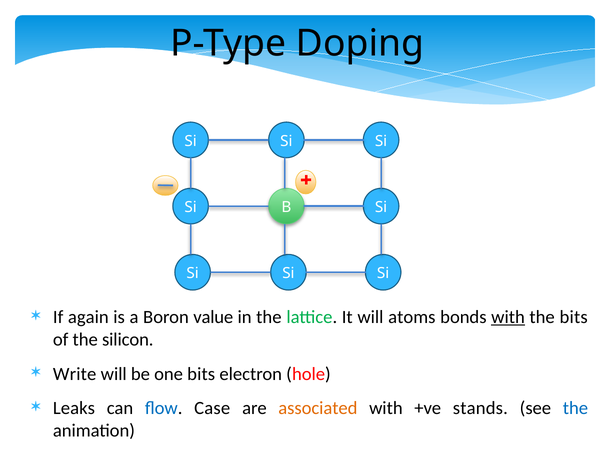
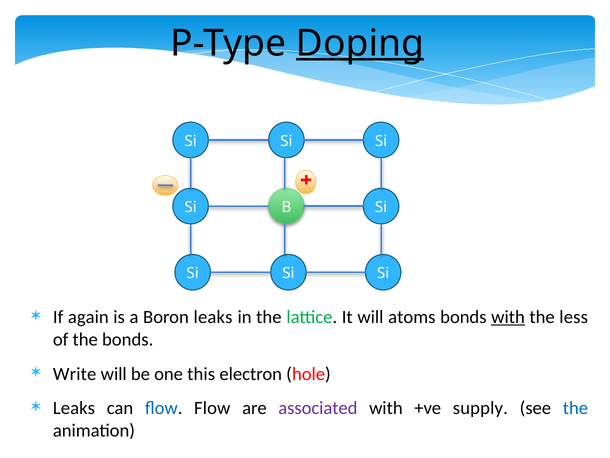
Doping underline: none -> present
Boron value: value -> leaks
the bits: bits -> less
the silicon: silicon -> bonds
one bits: bits -> this
flow Case: Case -> Flow
associated colour: orange -> purple
stands: stands -> supply
